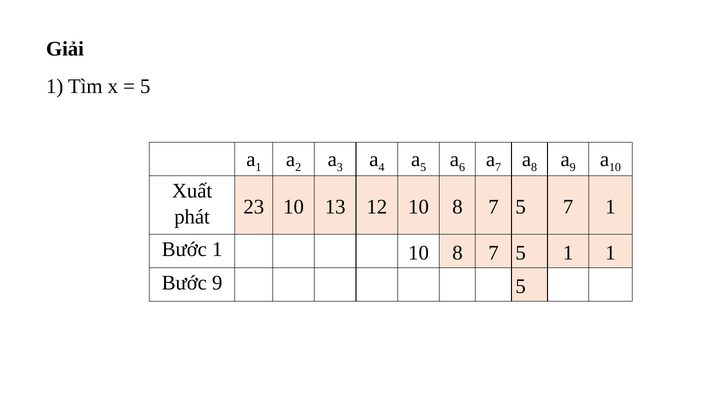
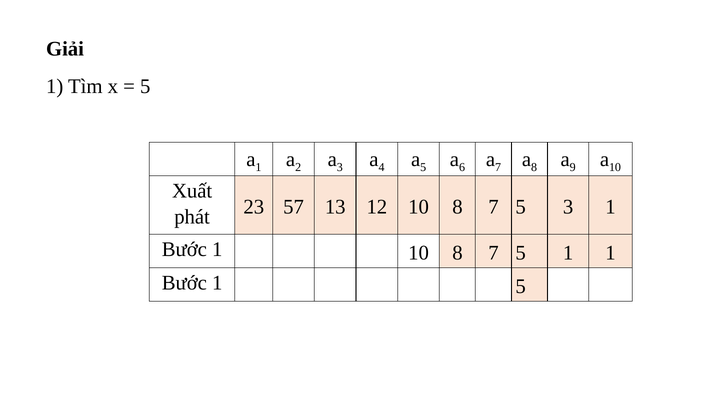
23 10: 10 -> 57
5 7: 7 -> 3
9 at (217, 283): 9 -> 1
